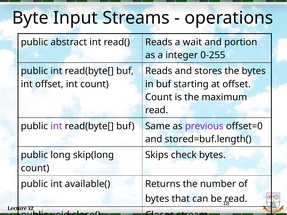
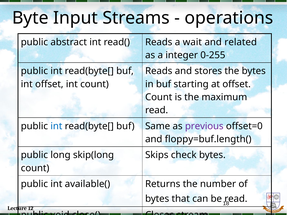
portion: portion -> related
int at (56, 126) colour: purple -> blue
stored=buf.length(: stored=buf.length( -> floppy=buf.length(
